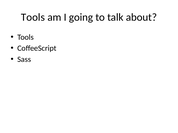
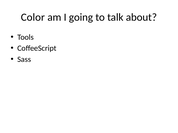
Tools at (33, 17): Tools -> Color
